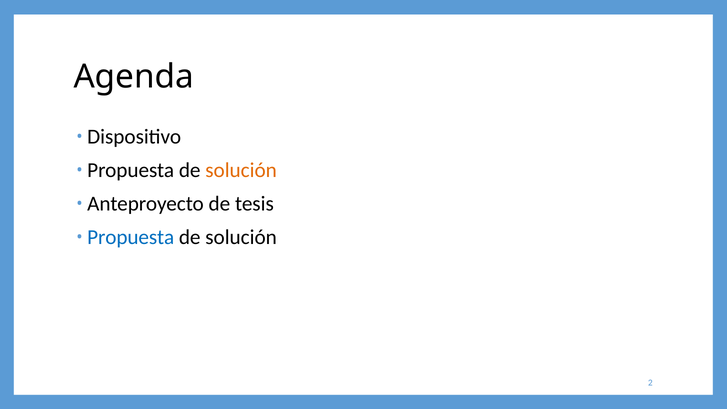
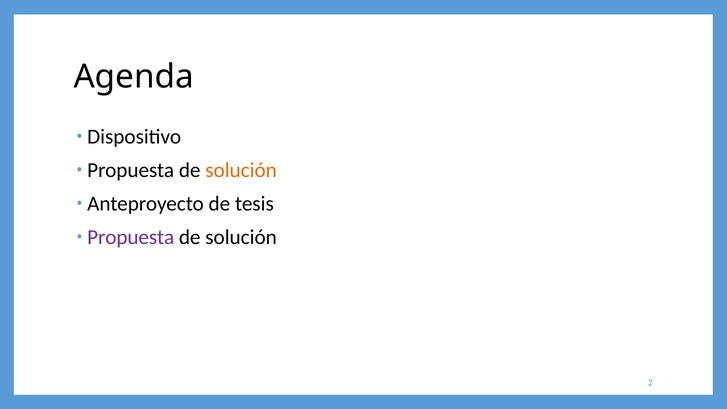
Propuesta at (131, 237) colour: blue -> purple
